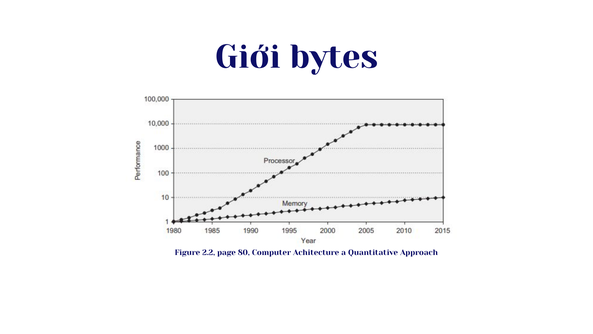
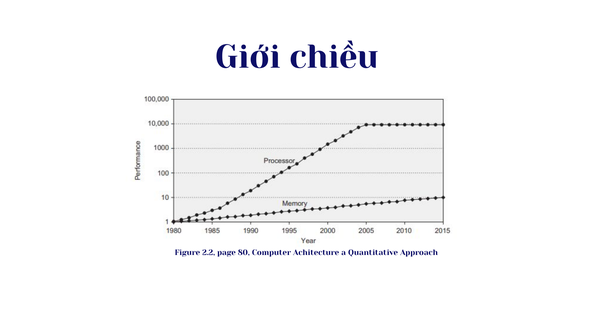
bytes: bytes -> chiều
